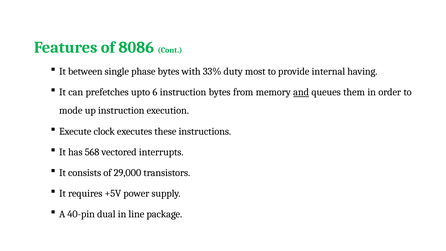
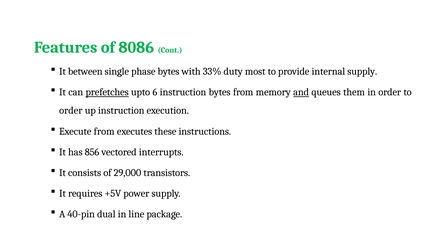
internal having: having -> supply
prefetches underline: none -> present
mode at (71, 111): mode -> order
Execute clock: clock -> from
568: 568 -> 856
